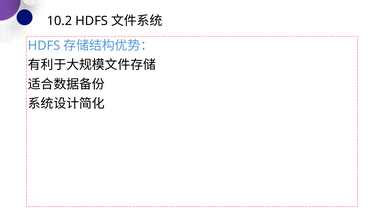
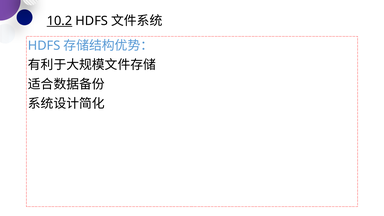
10.2 underline: none -> present
